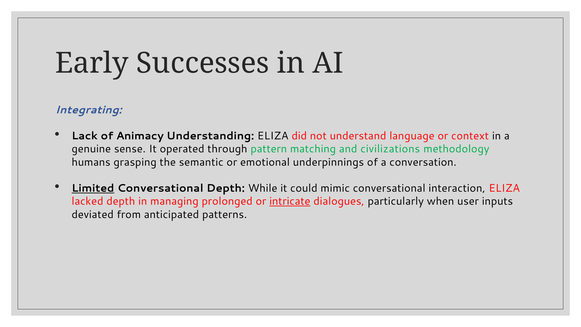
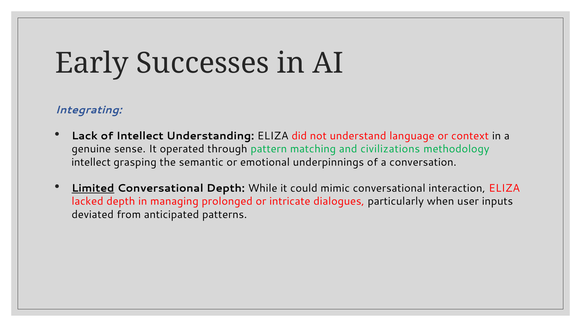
of Animacy: Animacy -> Intellect
humans at (91, 162): humans -> intellect
intricate underline: present -> none
